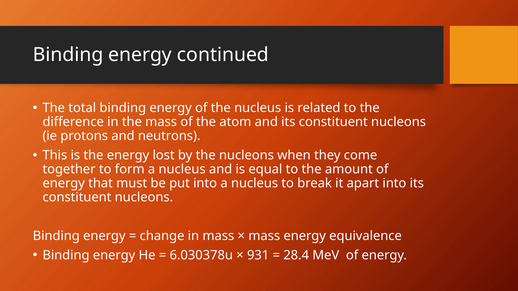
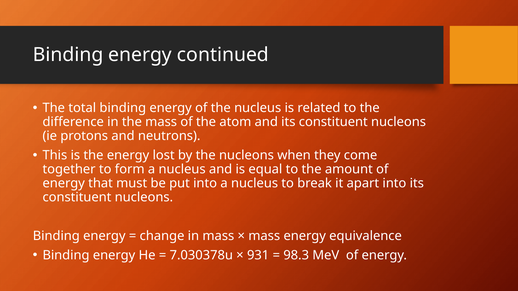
6.030378u: 6.030378u -> 7.030378u
28.4: 28.4 -> 98.3
